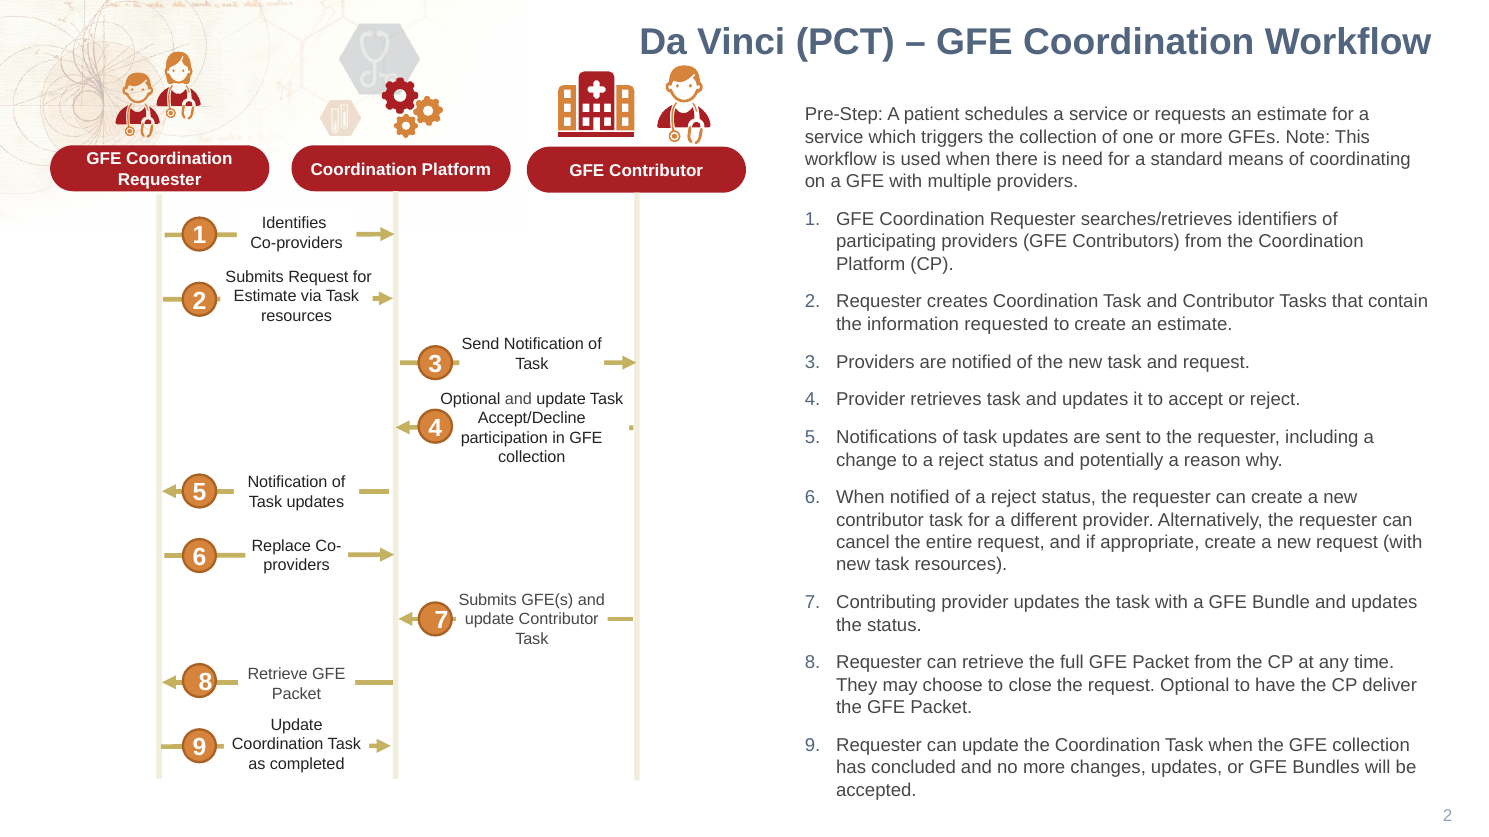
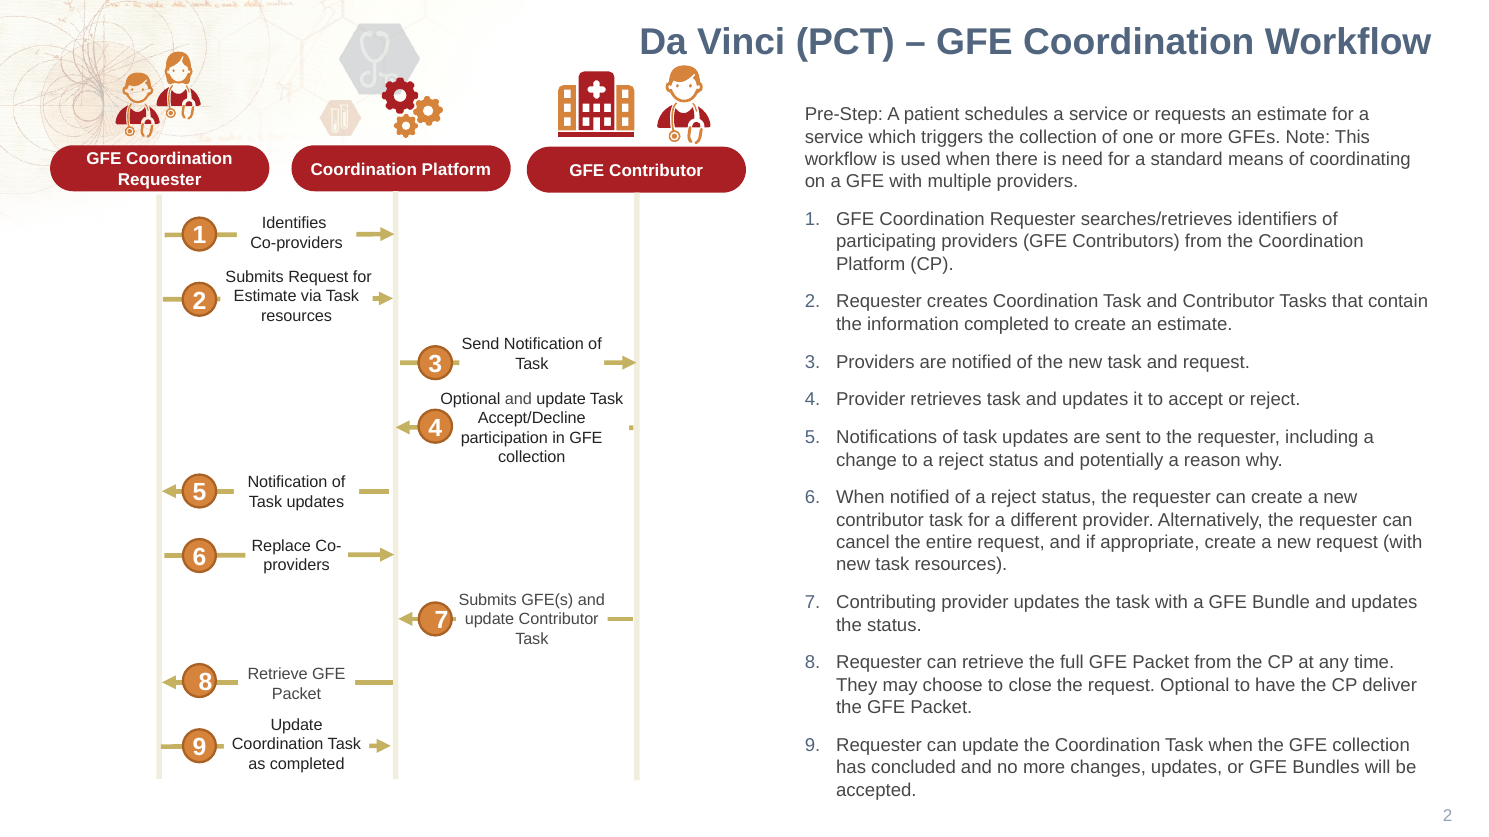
information requested: requested -> completed
